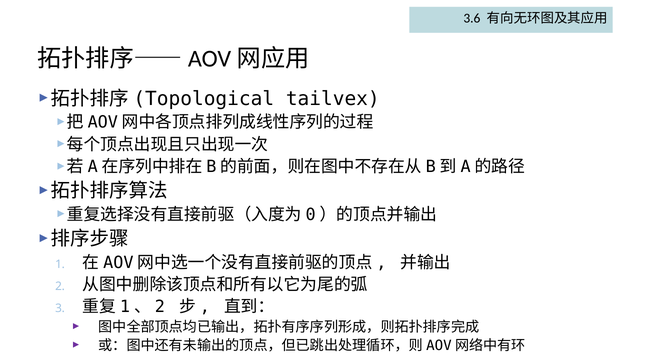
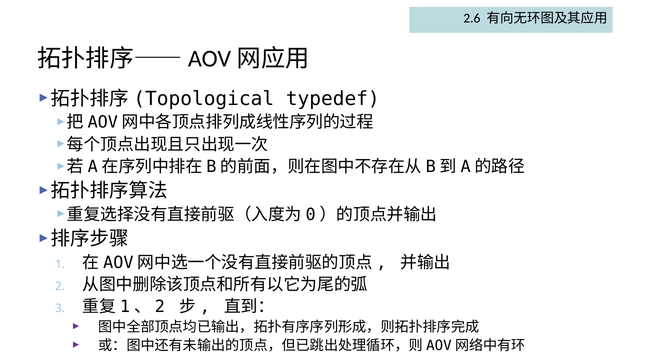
3.6: 3.6 -> 2.6
tailvex: tailvex -> typedef
